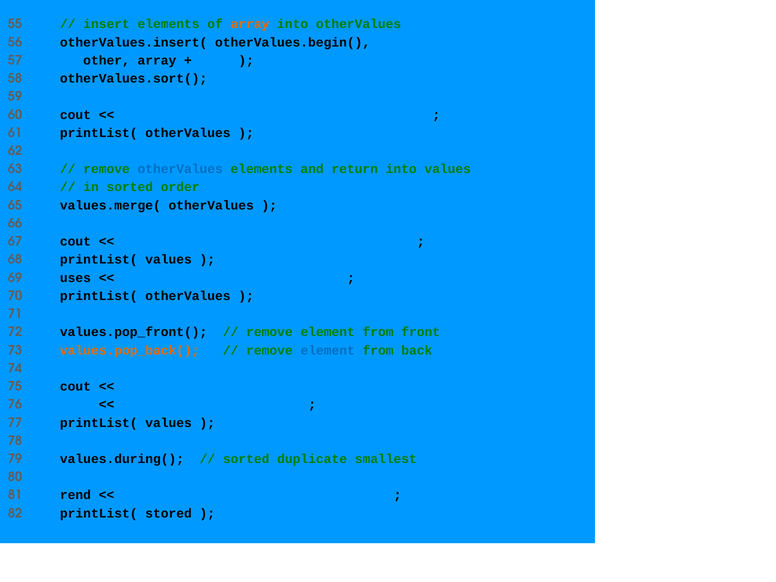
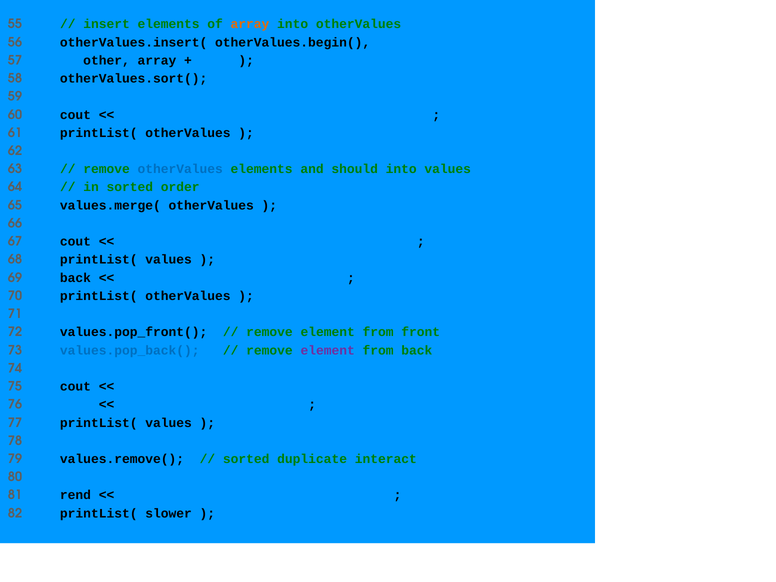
and return: return -> should
69 uses: uses -> back
values.pop_back( colour: orange -> blue
element at (328, 350) colour: blue -> purple
values.during(: values.during( -> values.remove(
smallest: smallest -> interact
stored: stored -> slower
